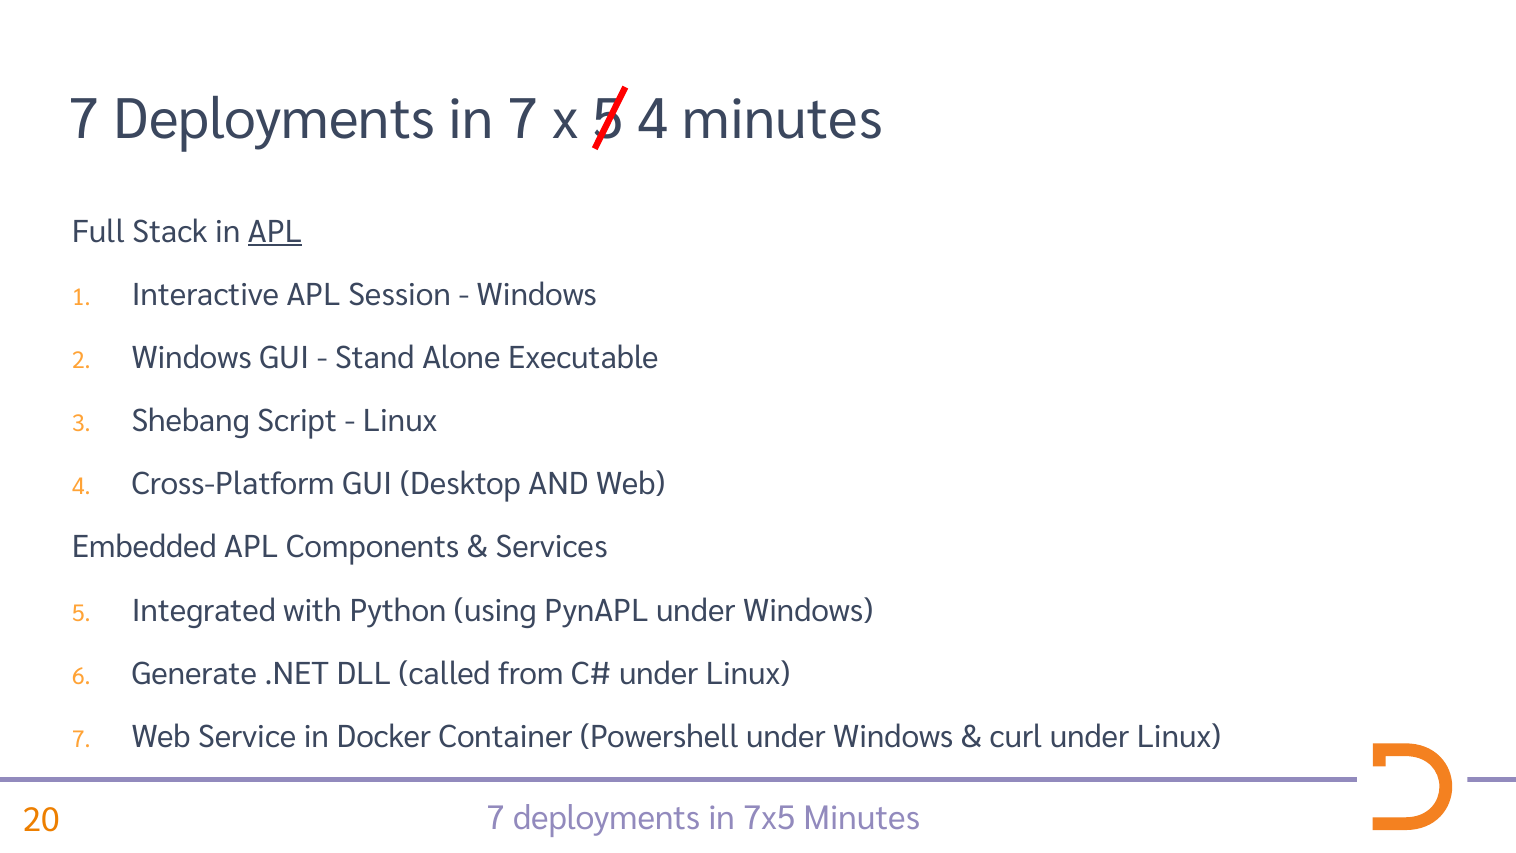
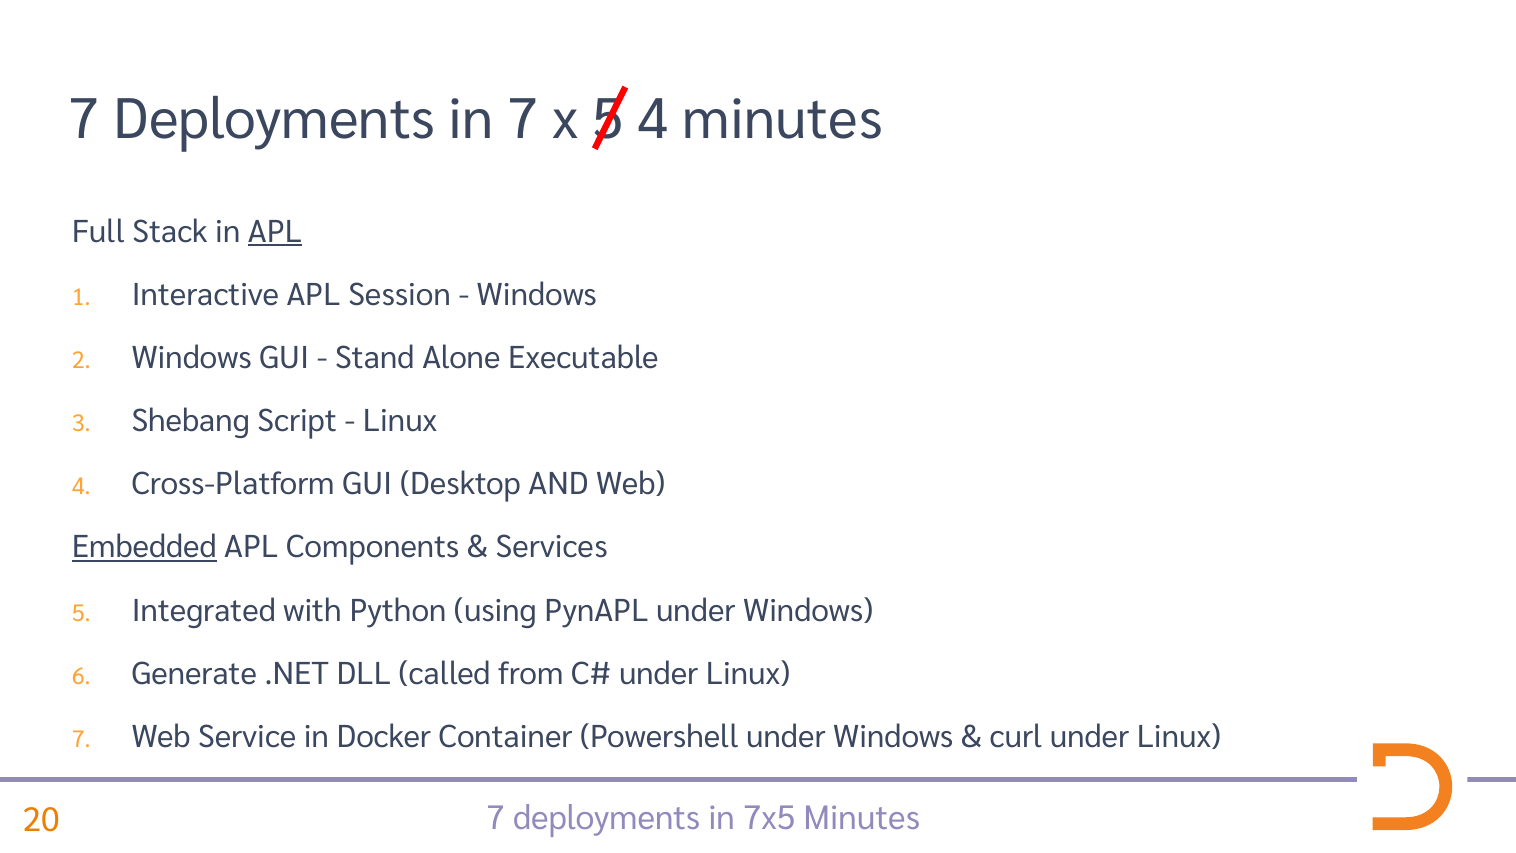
Embedded underline: none -> present
